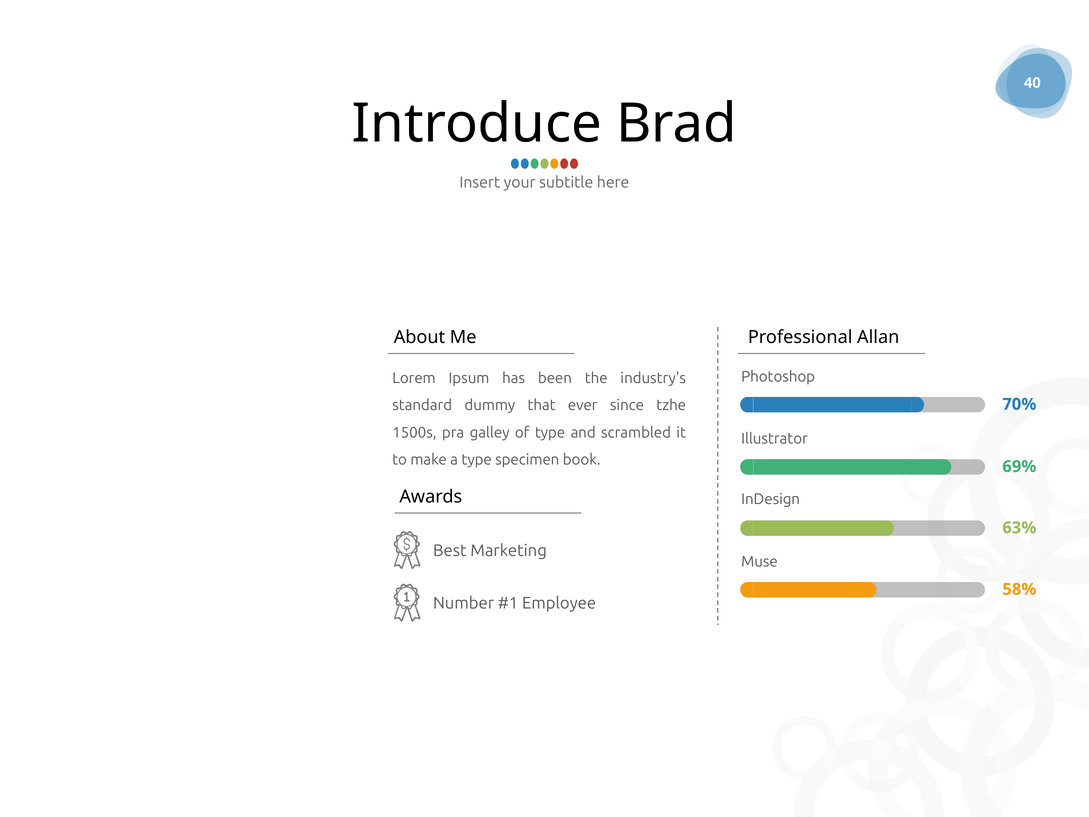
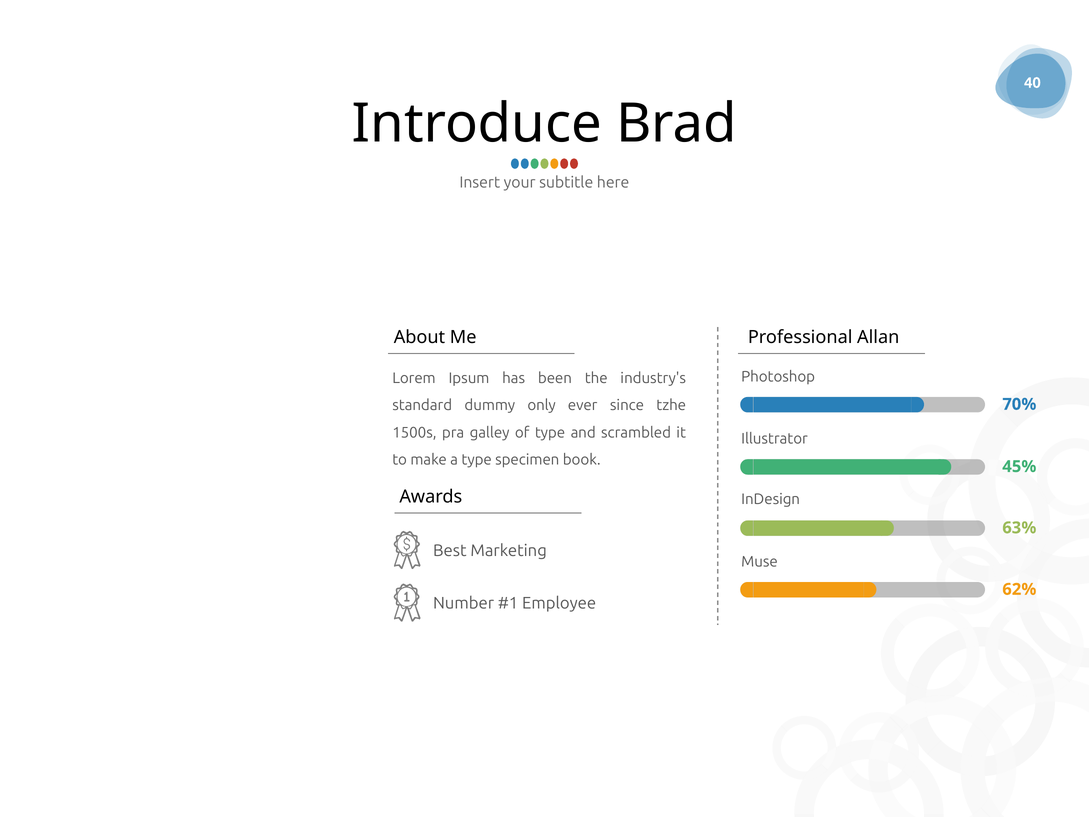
that: that -> only
69%: 69% -> 45%
58%: 58% -> 62%
